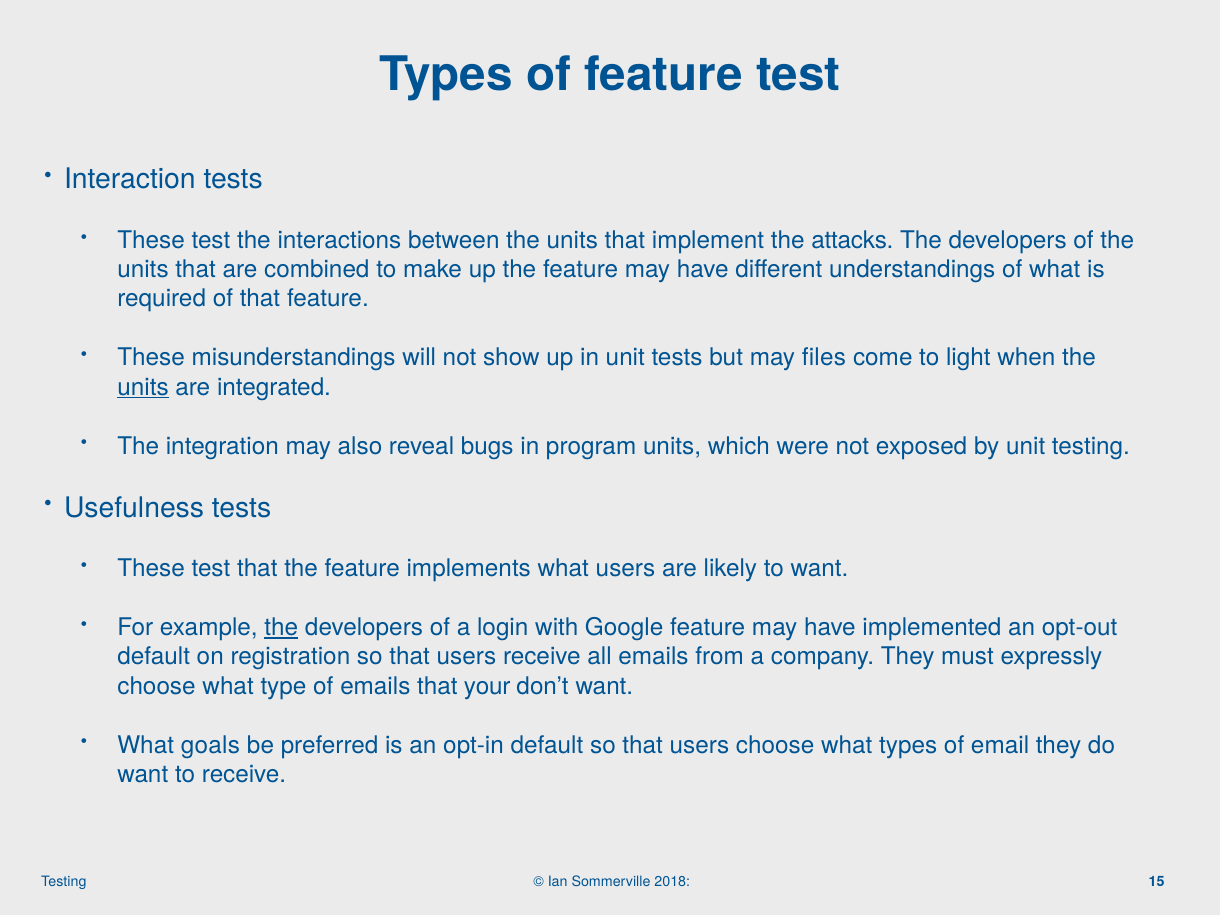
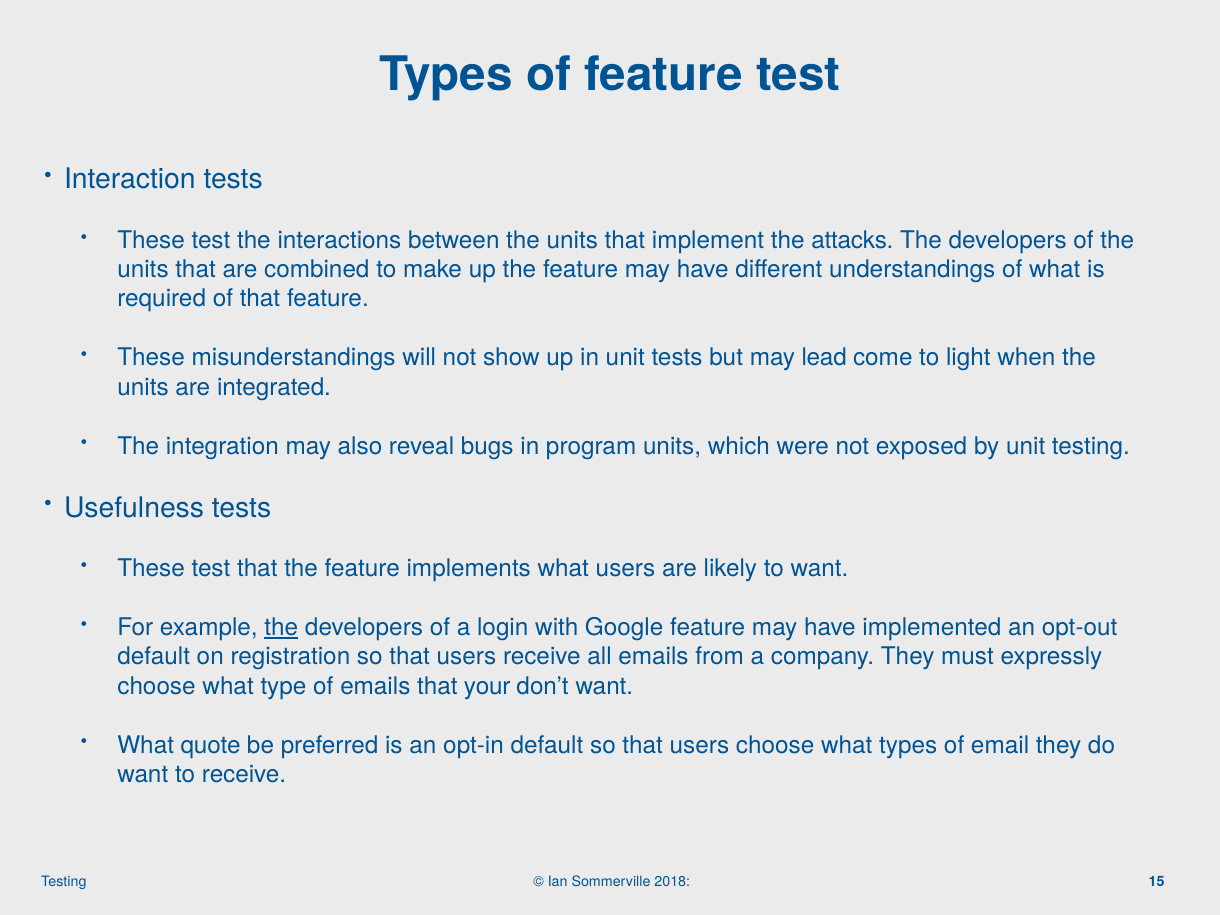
files: files -> lead
units at (143, 387) underline: present -> none
goals: goals -> quote
